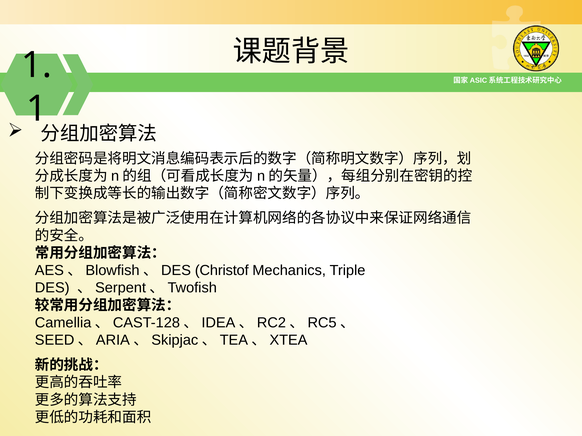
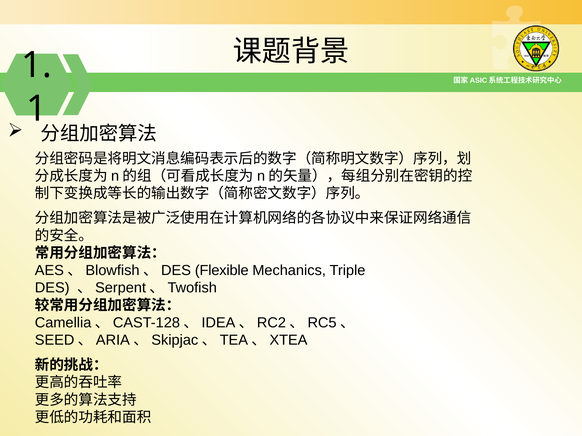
Christof: Christof -> Flexible
